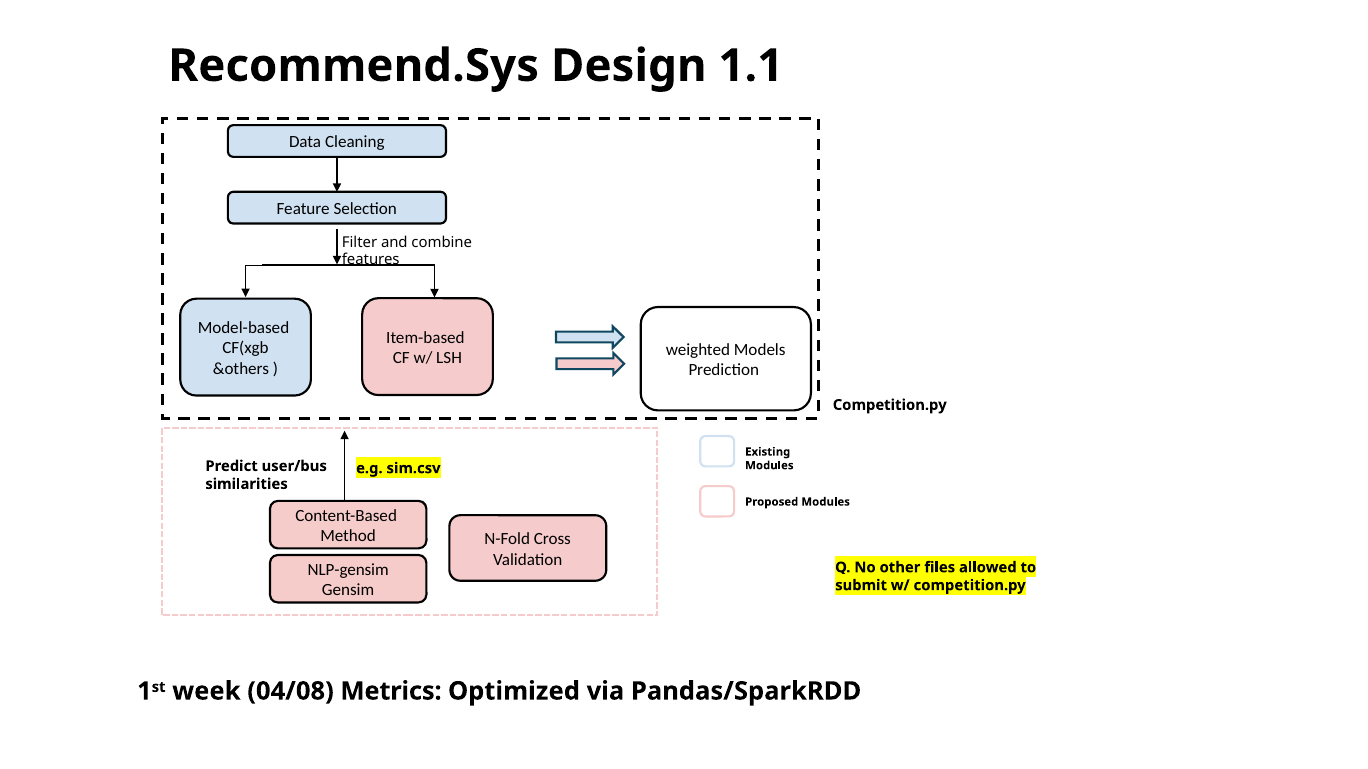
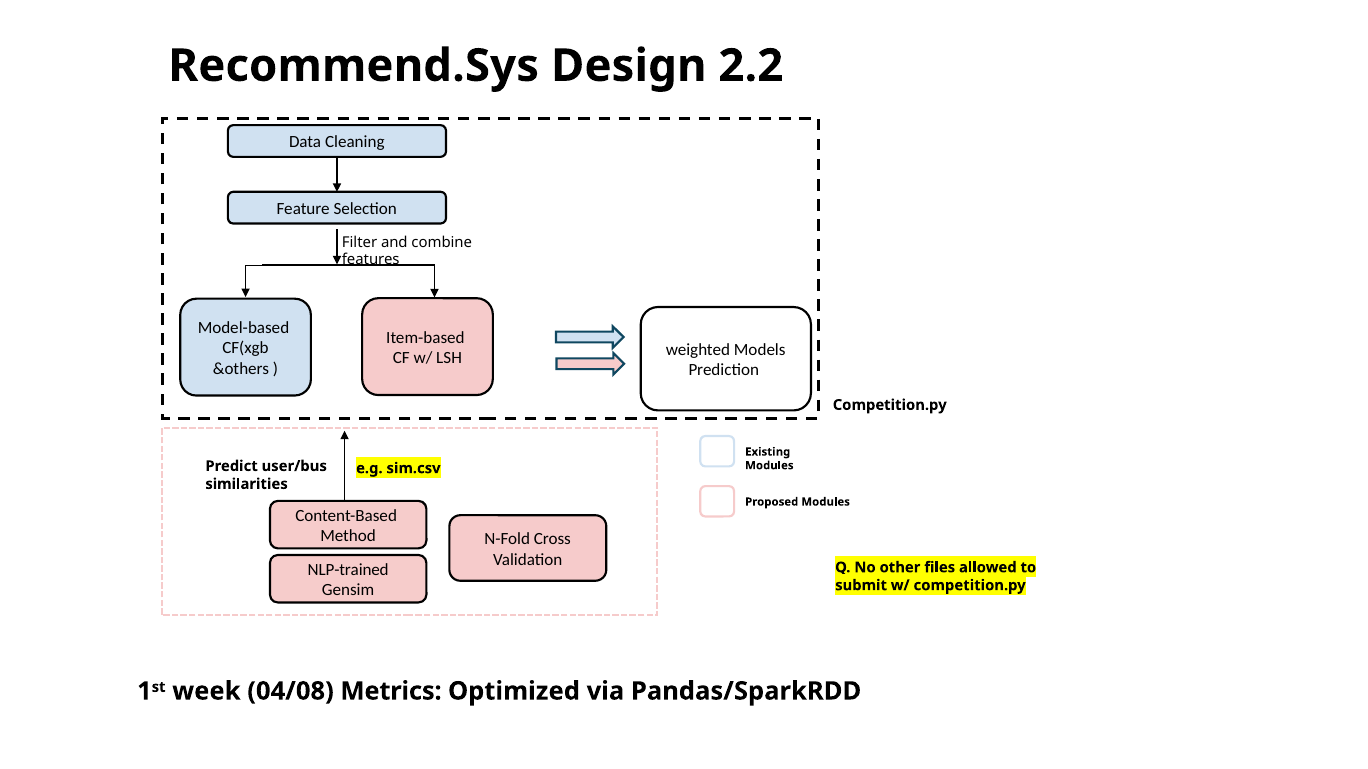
1.1: 1.1 -> 2.2
NLP-gensim: NLP-gensim -> NLP-trained
